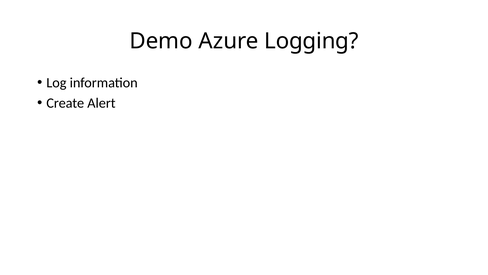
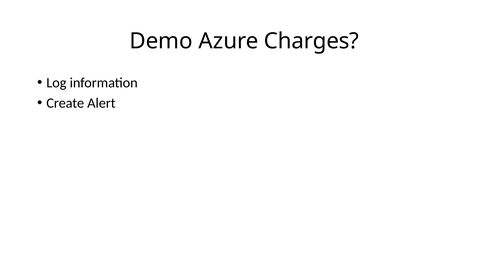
Logging: Logging -> Charges
